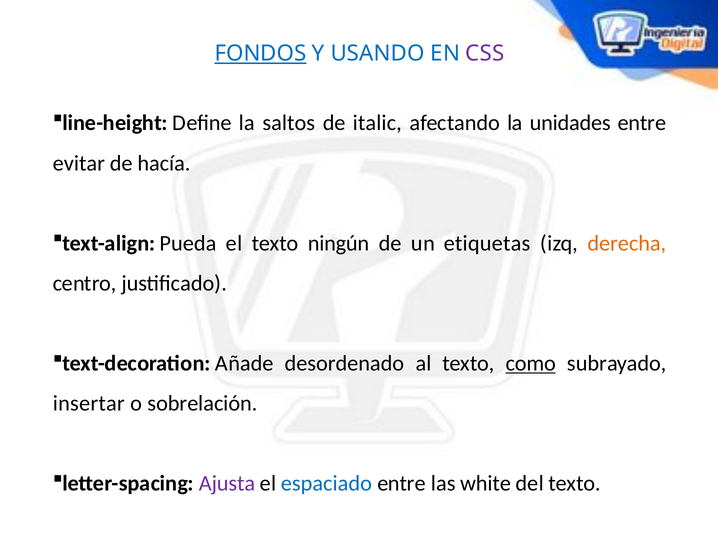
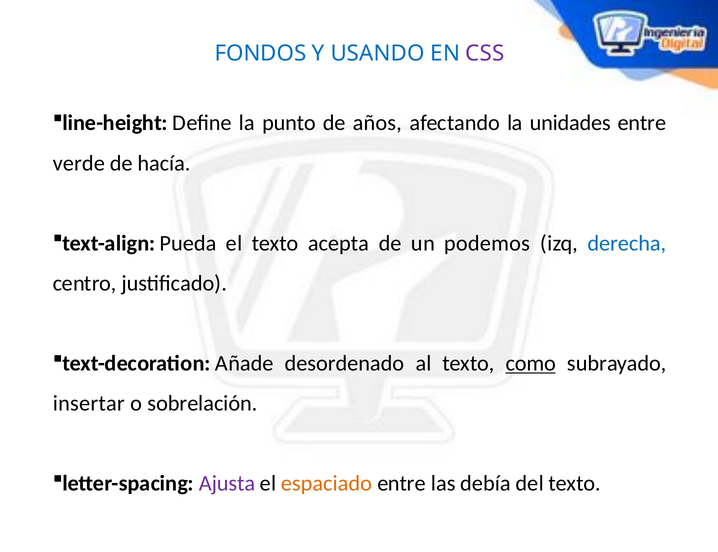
FONDOS underline: present -> none
saltos: saltos -> punto
italic: italic -> años
evitar: evitar -> verde
ningún: ningún -> acepta
etiquetas: etiquetas -> podemos
derecha colour: orange -> blue
espaciado colour: blue -> orange
white: white -> debía
